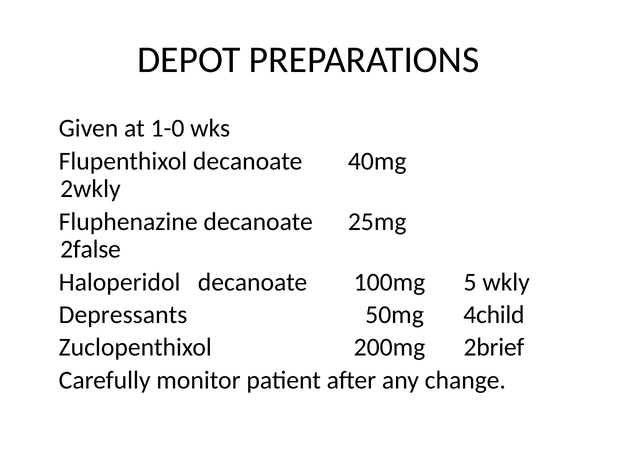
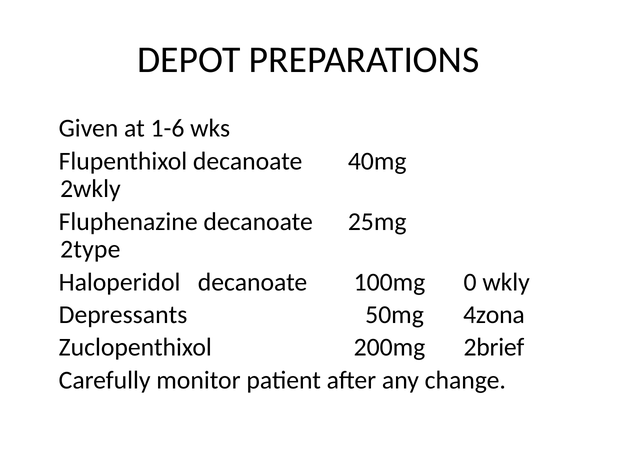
1-0: 1-0 -> 1-6
2false: 2false -> 2type
5: 5 -> 0
4child: 4child -> 4zona
